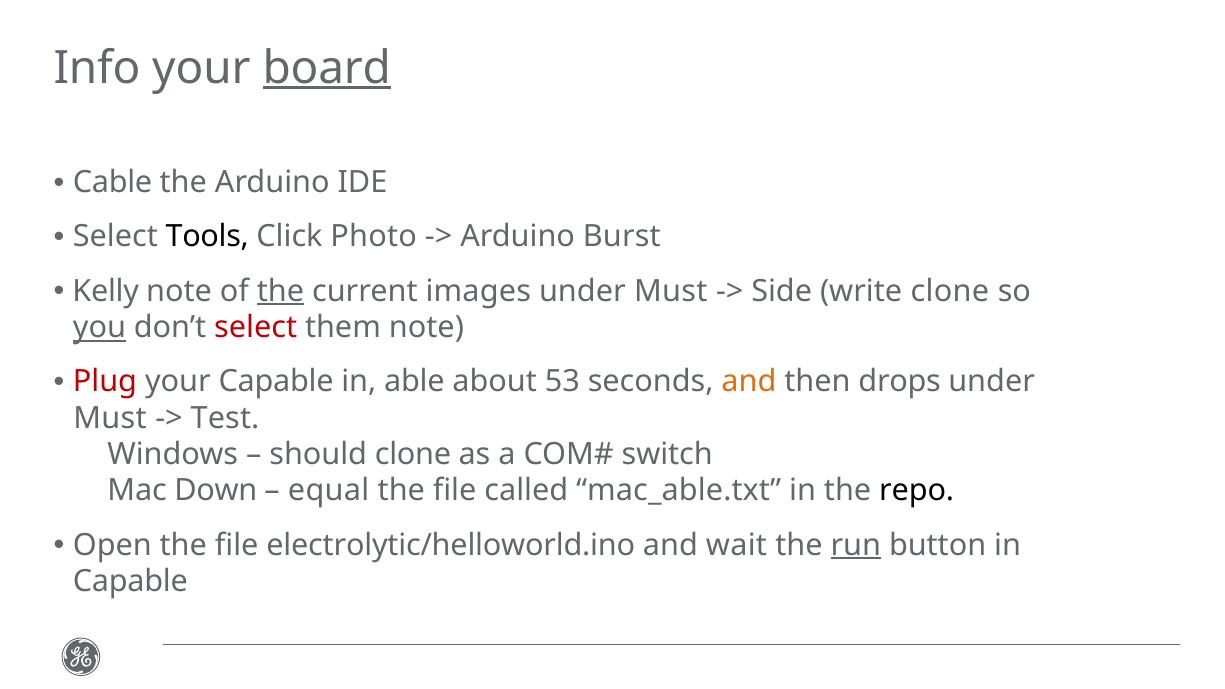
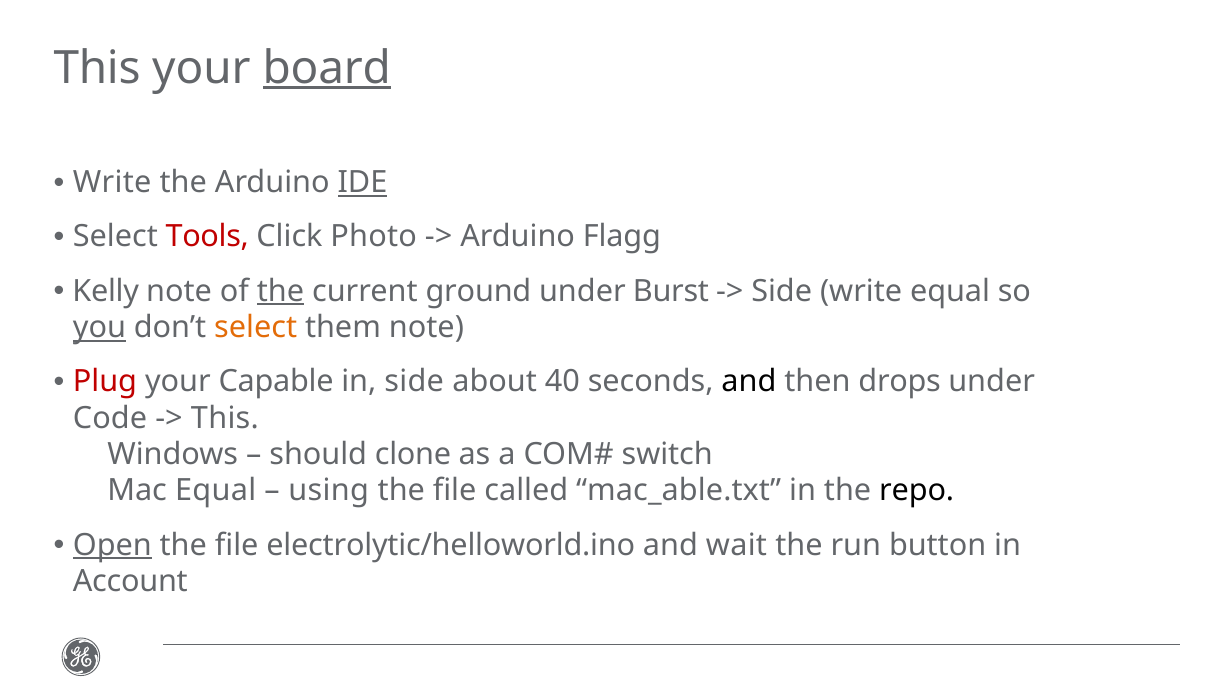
Info at (97, 68): Info -> This
Cable at (113, 183): Cable -> Write
IDE underline: none -> present
Tools colour: black -> red
Burst: Burst -> Flagg
images: images -> ground
Must at (671, 291): Must -> Burst
write clone: clone -> equal
select at (256, 327) colour: red -> orange
in able: able -> side
53: 53 -> 40
and at (749, 382) colour: orange -> black
Must at (110, 418): Must -> Code
Test at (225, 418): Test -> This
Mac Down: Down -> Equal
equal: equal -> using
Open underline: none -> present
run underline: present -> none
Capable at (130, 582): Capable -> Account
